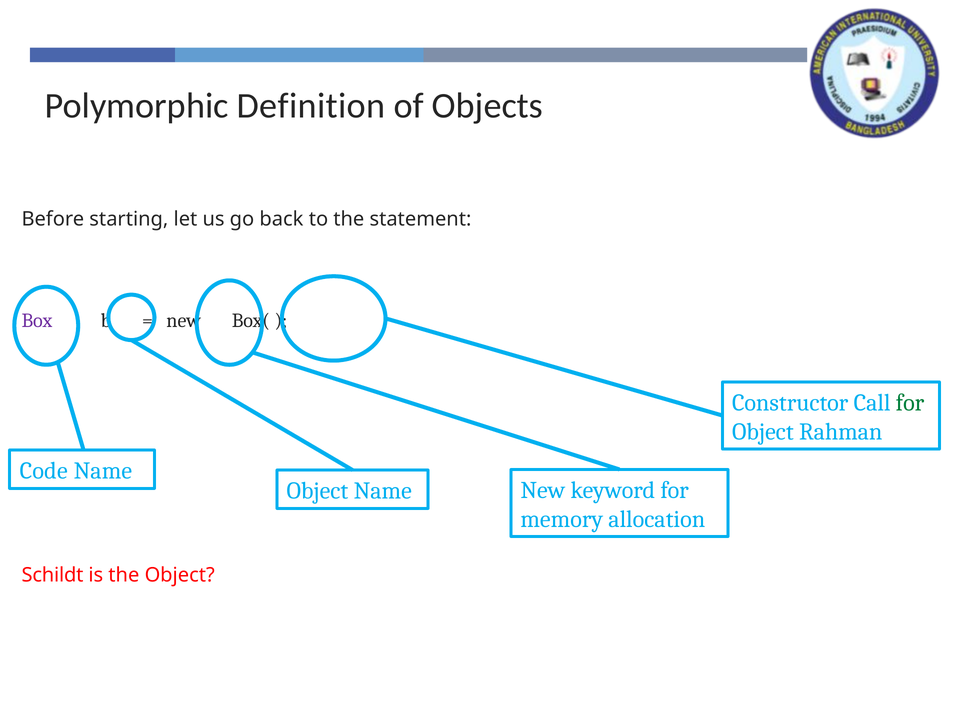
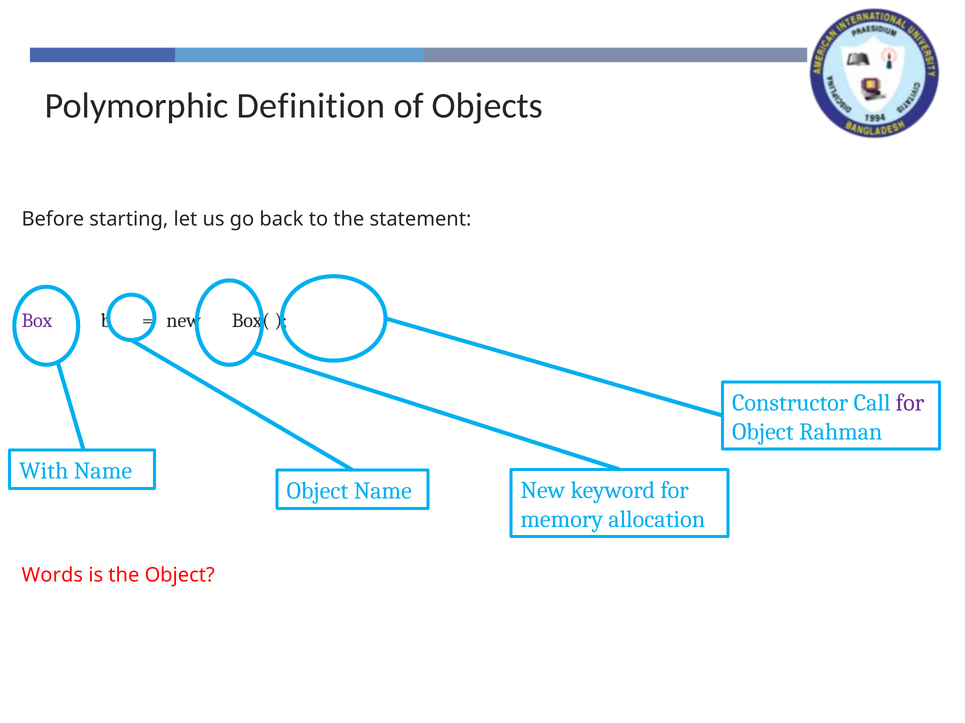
for at (910, 403) colour: green -> purple
Code: Code -> With
Schildt: Schildt -> Words
